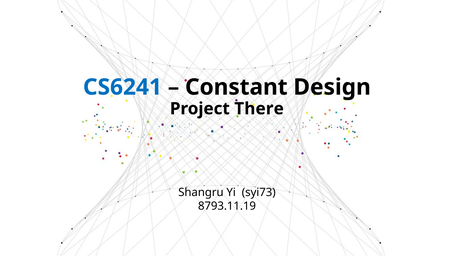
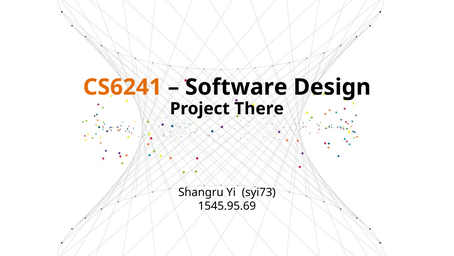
CS6241 colour: blue -> orange
Constant: Constant -> Software
8793.11.19: 8793.11.19 -> 1545.95.69
